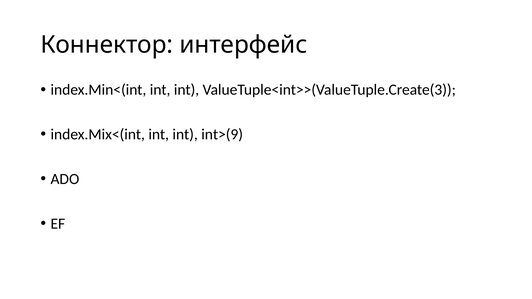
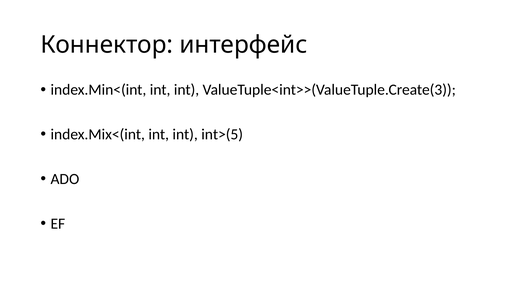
int>(9: int>(9 -> int>(5
